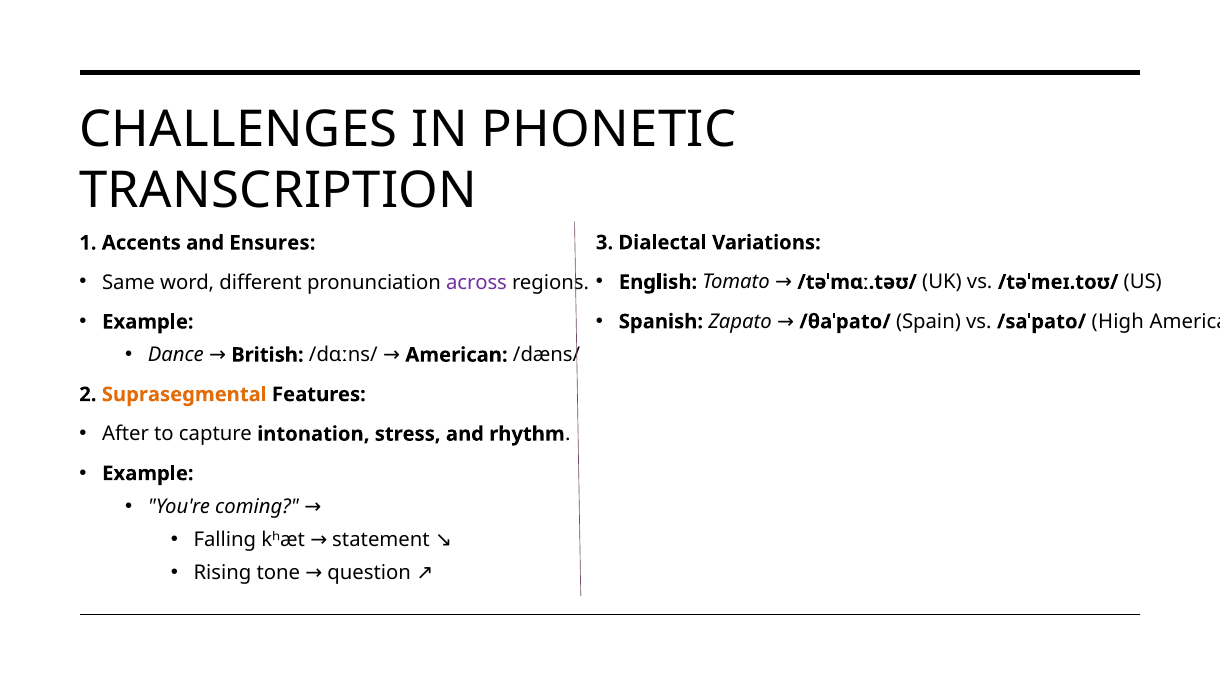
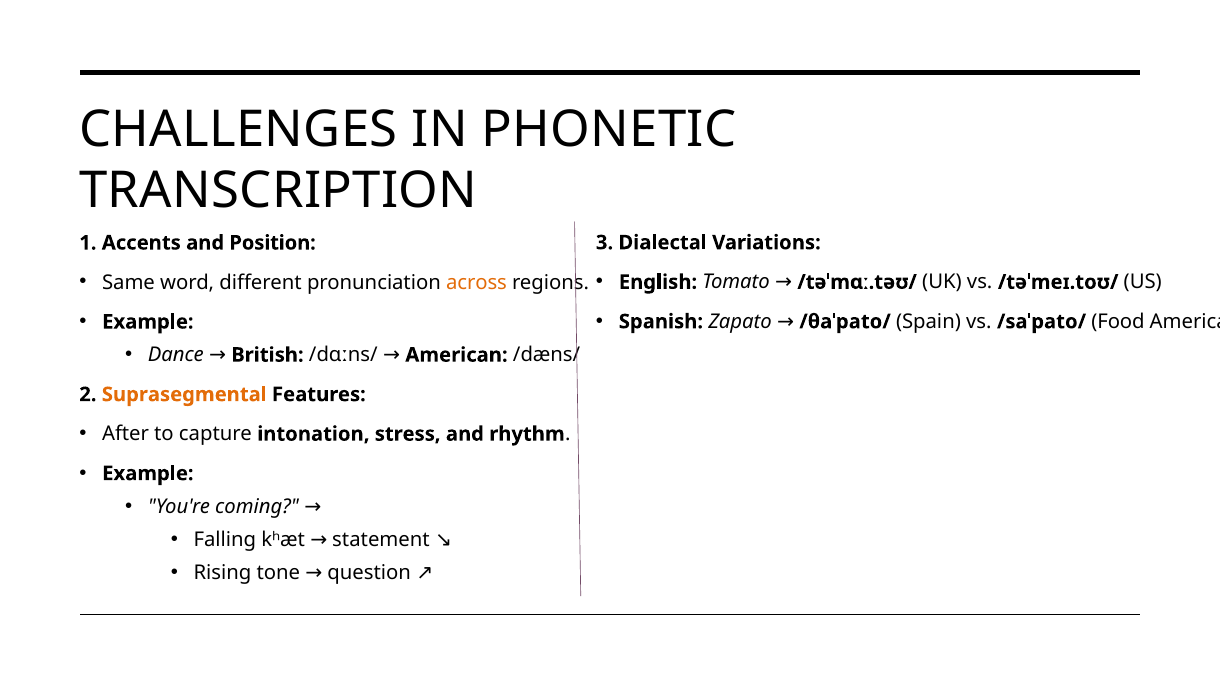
Ensures: Ensures -> Position
across colour: purple -> orange
High: High -> Food
